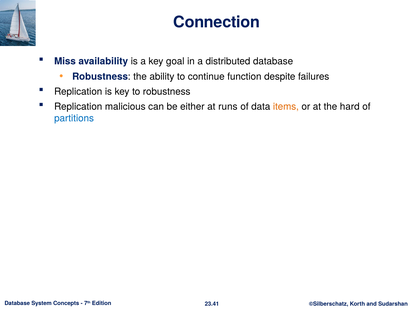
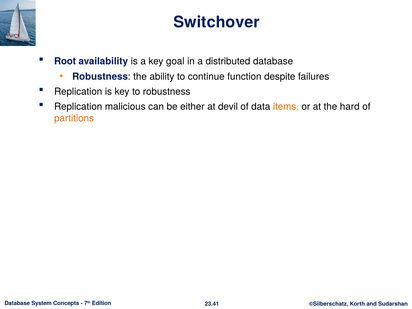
Connection: Connection -> Switchover
Miss: Miss -> Root
runs: runs -> devil
partitions colour: blue -> orange
